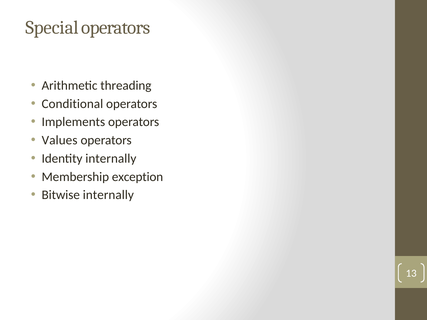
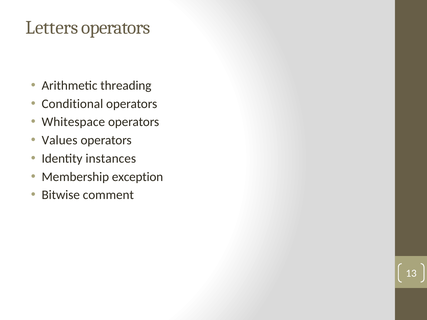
Special: Special -> Letters
Implements: Implements -> Whitespace
Identity internally: internally -> instances
Bitwise internally: internally -> comment
